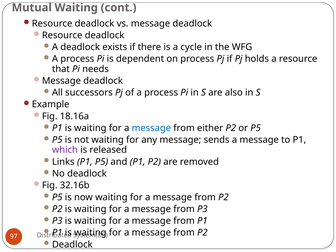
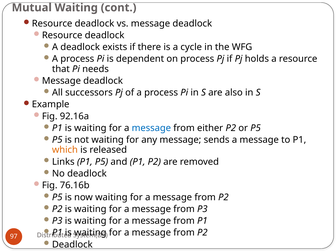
18.16a: 18.16a -> 92.16a
which colour: purple -> orange
32.16b: 32.16b -> 76.16b
